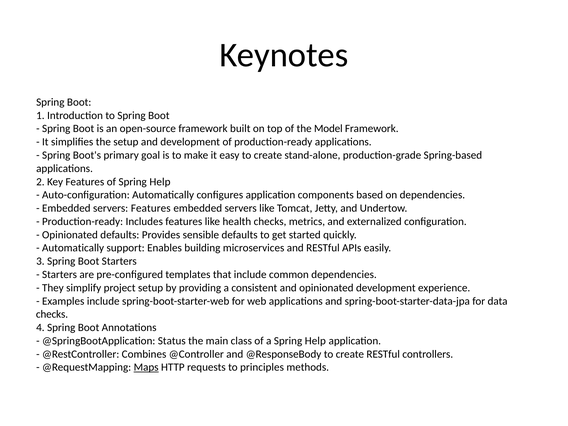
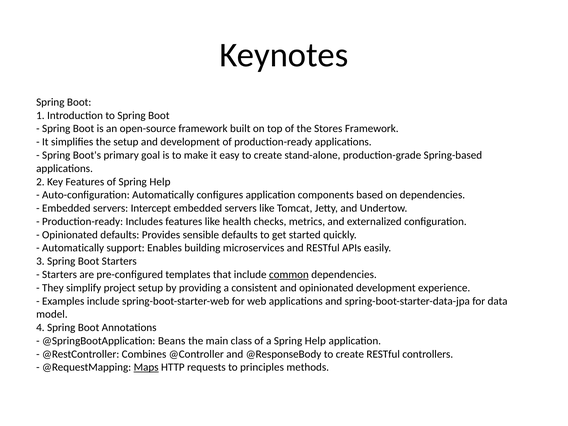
Model: Model -> Stores
servers Features: Features -> Intercept
common underline: none -> present
checks at (52, 314): checks -> model
Status: Status -> Beans
